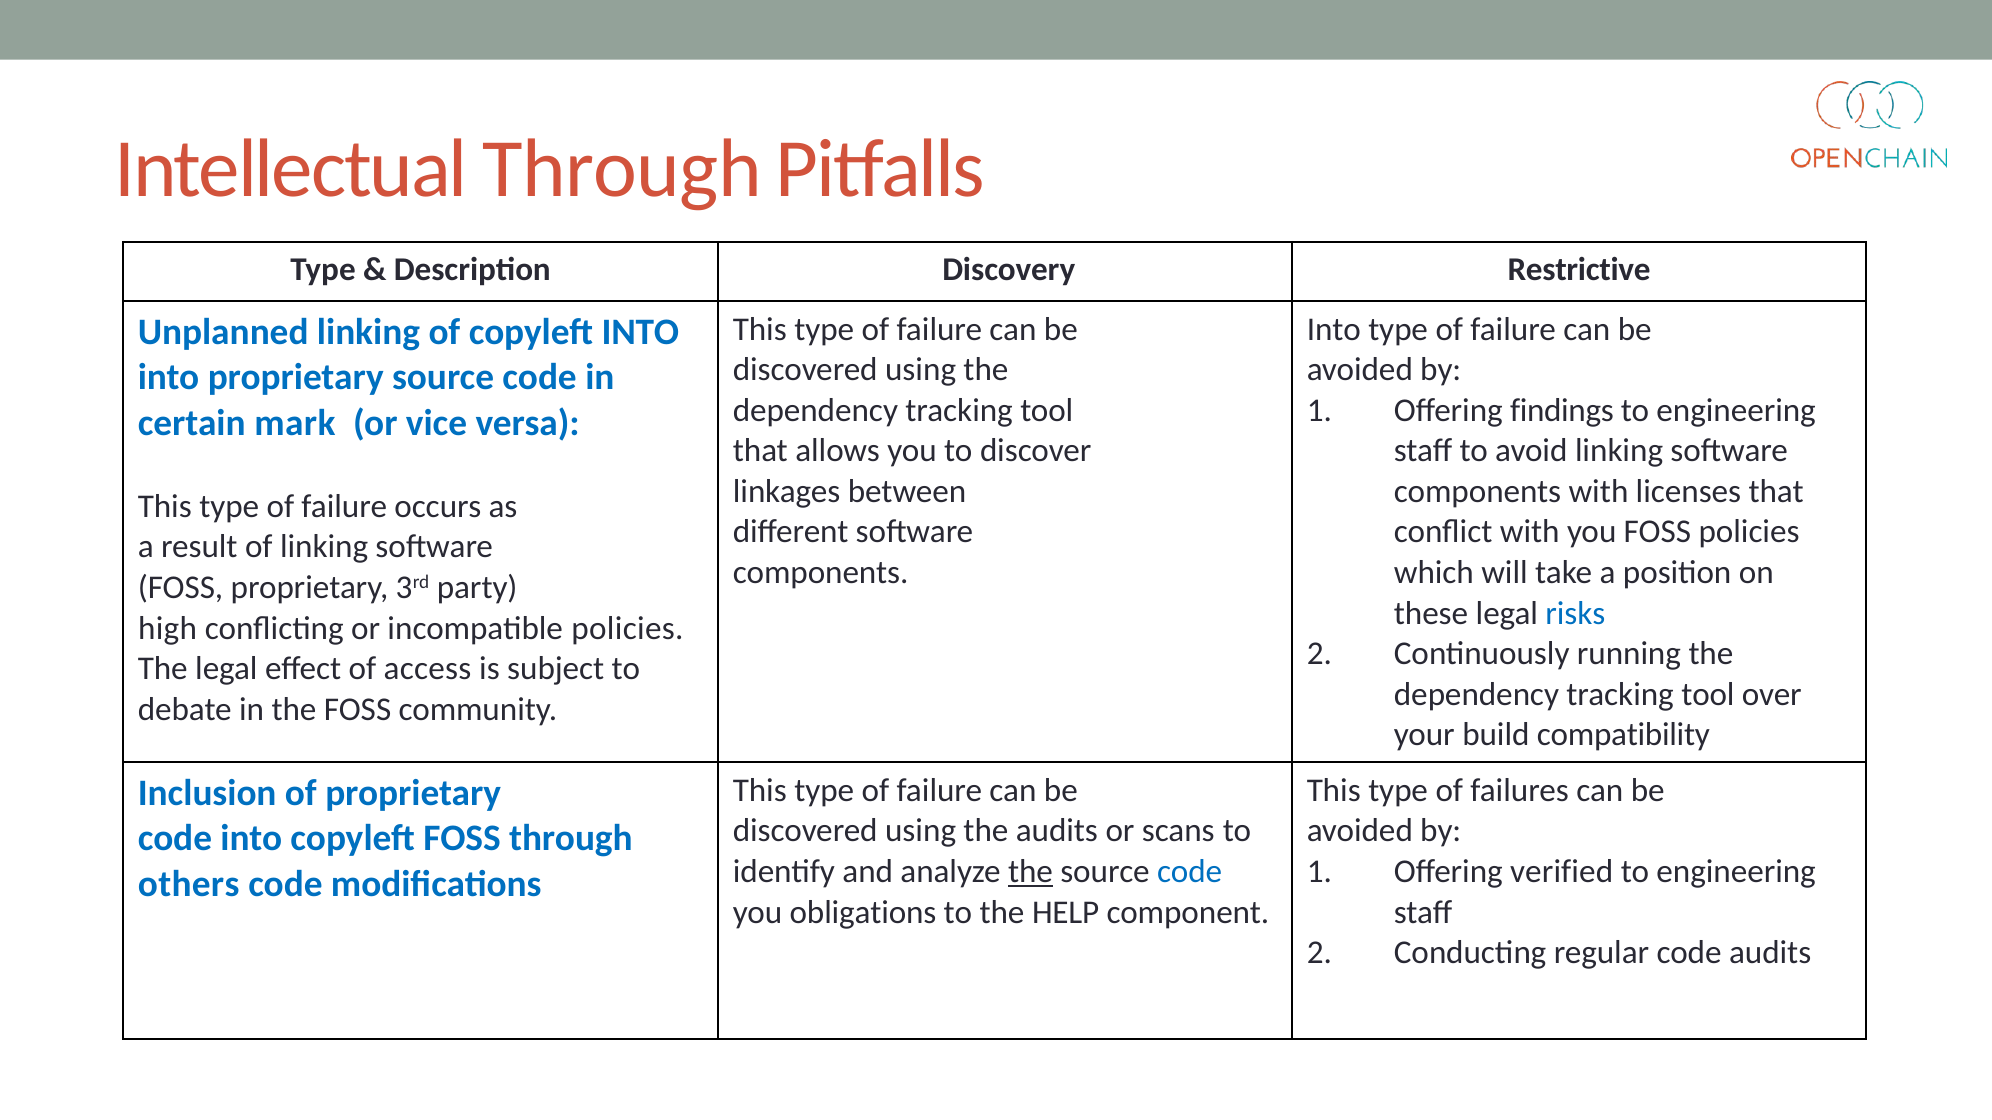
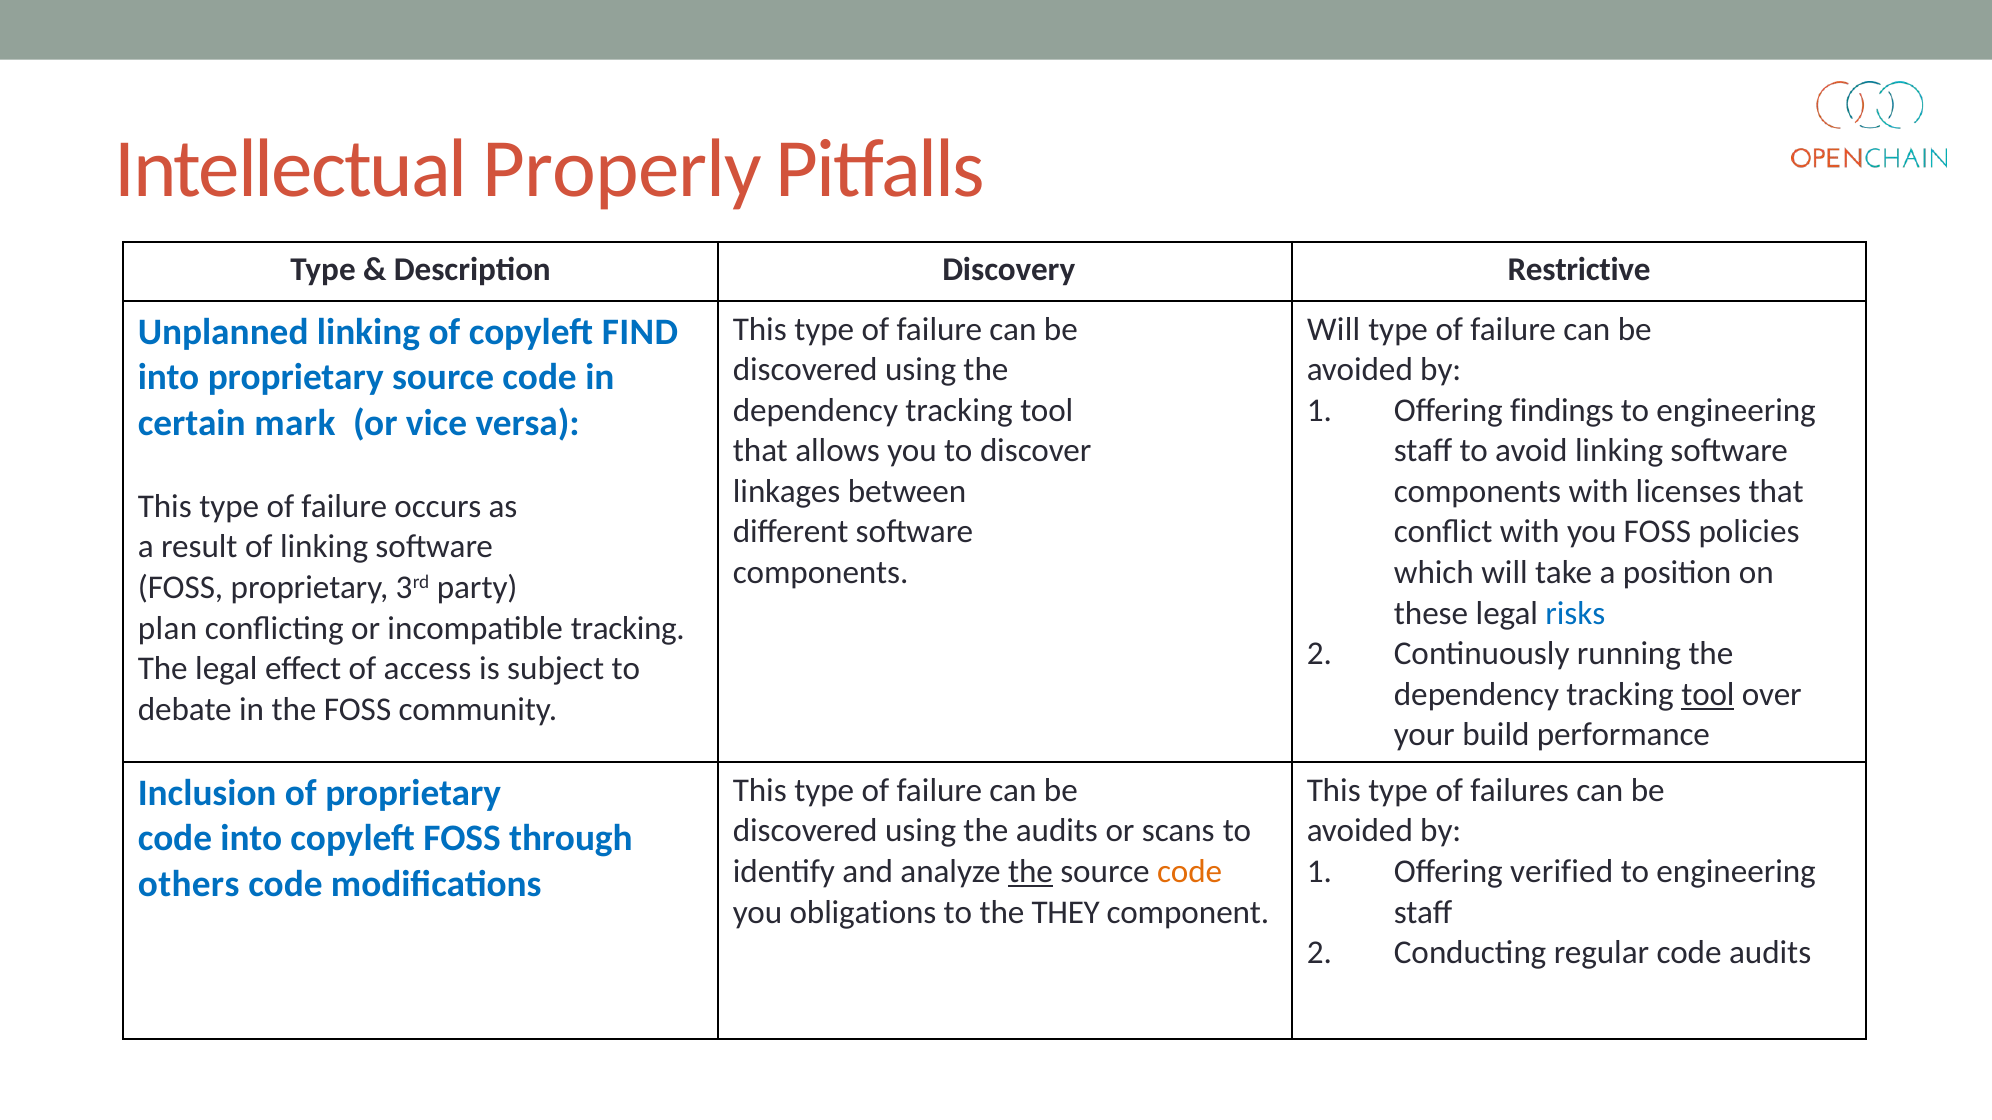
Intellectual Through: Through -> Properly
Into at (1334, 329): Into -> Will
copyleft INTO: INTO -> FIND
high: high -> plan
incompatible policies: policies -> tracking
tool at (1708, 695) underline: none -> present
compatibility: compatibility -> performance
code at (1190, 872) colour: blue -> orange
HELP: HELP -> THEY
